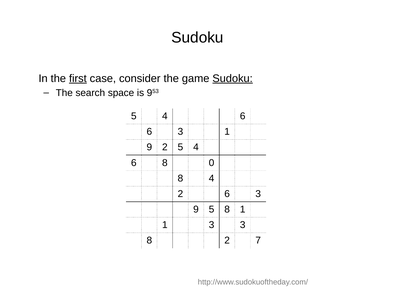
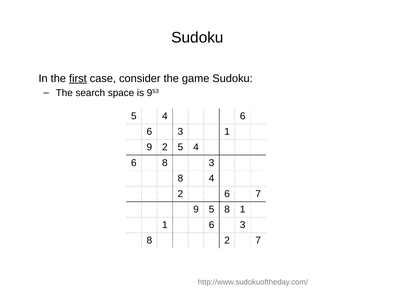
Sudoku at (233, 78) underline: present -> none
8 0: 0 -> 3
2 6 3: 3 -> 7
1 3: 3 -> 6
